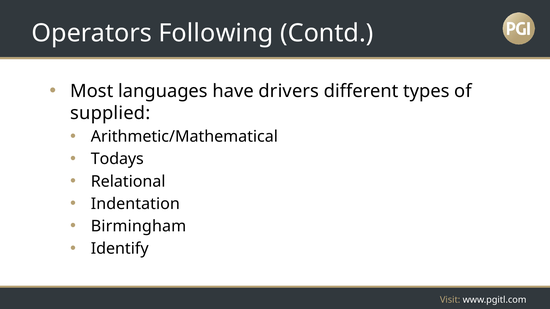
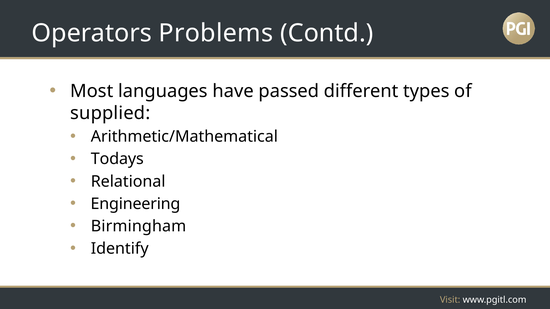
Following: Following -> Problems
drivers: drivers -> passed
Indentation: Indentation -> Engineering
